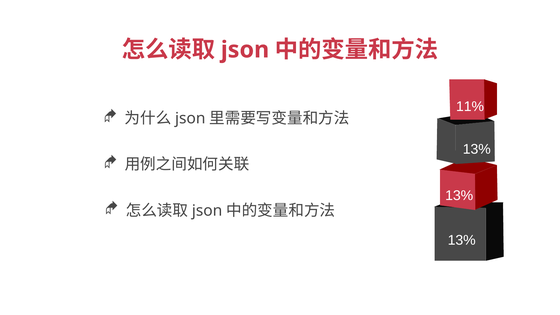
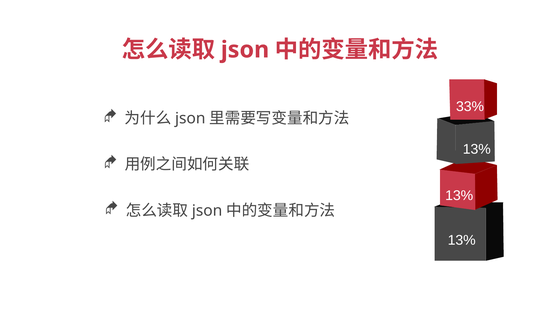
11%: 11% -> 33%
